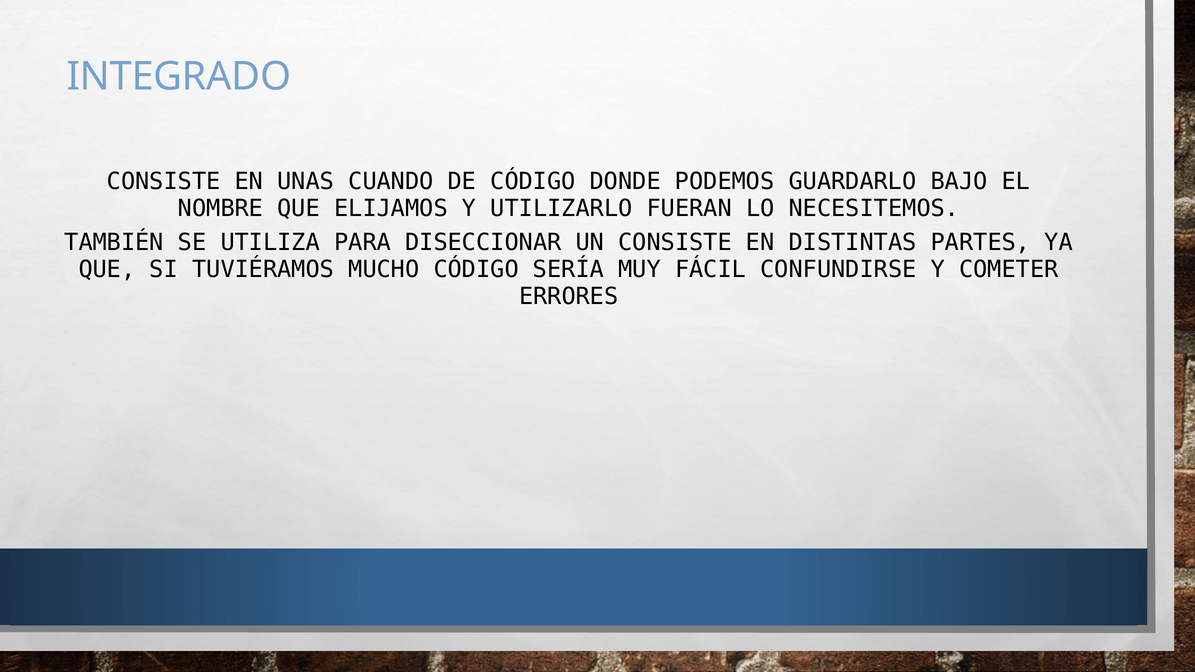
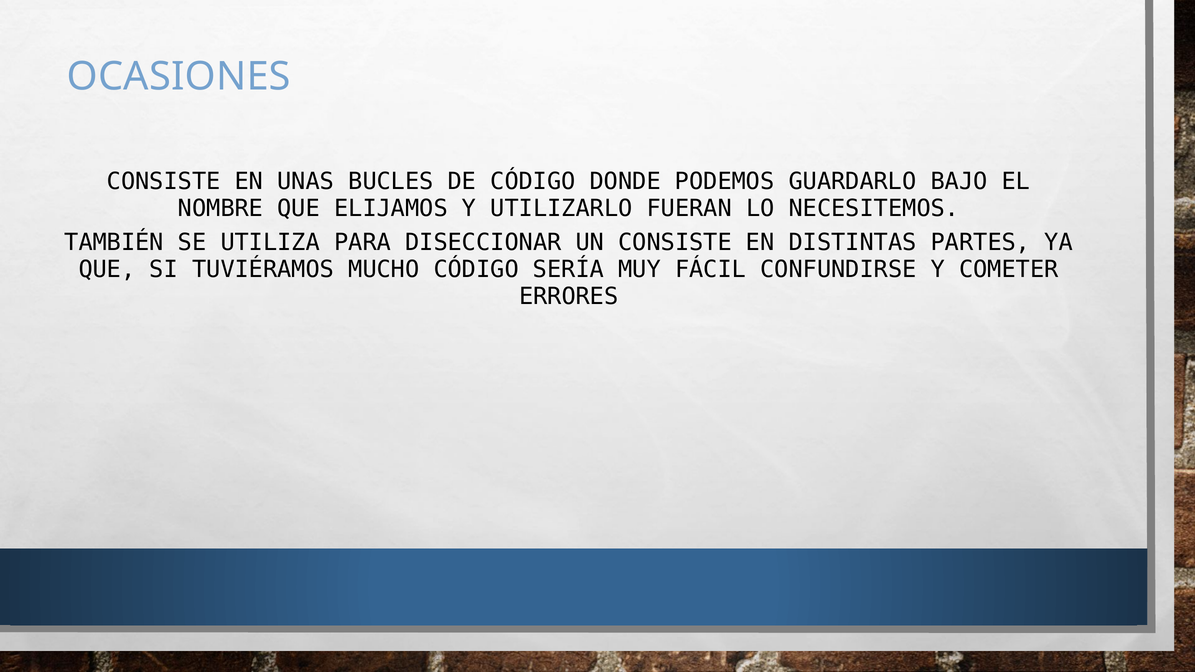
INTEGRADO: INTEGRADO -> OCASIONES
CUANDO: CUANDO -> BUCLES
